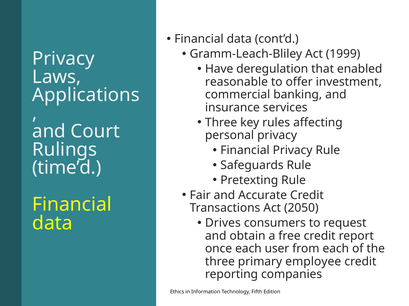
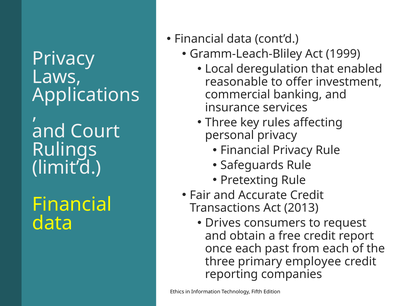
Have: Have -> Local
time’d: time’d -> limit’d
2050: 2050 -> 2013
user: user -> past
